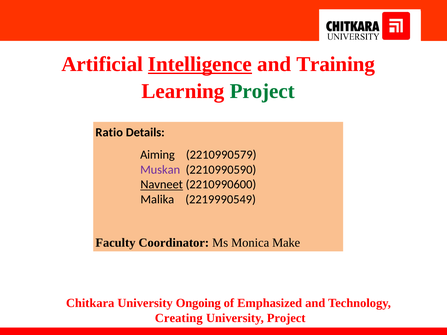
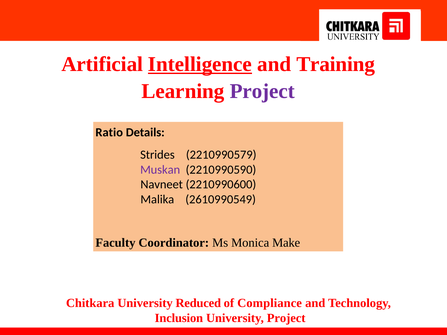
Project at (262, 91) colour: green -> purple
Aiming: Aiming -> Strides
Navneet underline: present -> none
2219990549: 2219990549 -> 2610990549
Ongoing: Ongoing -> Reduced
Emphasized: Emphasized -> Compliance
Creating: Creating -> Inclusion
